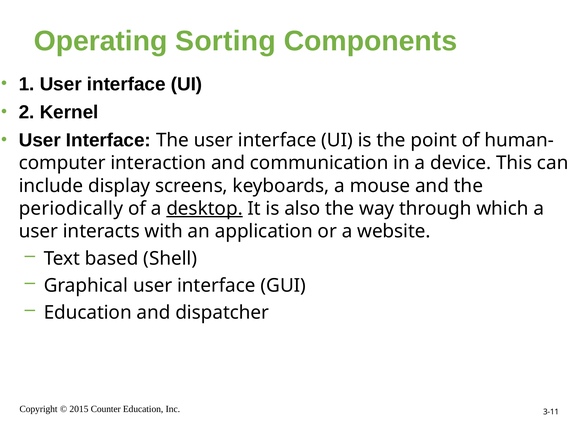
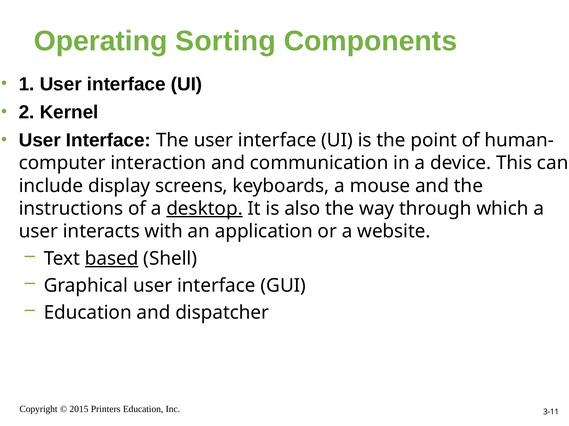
periodically: periodically -> instructions
based underline: none -> present
Counter: Counter -> Printers
